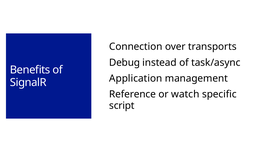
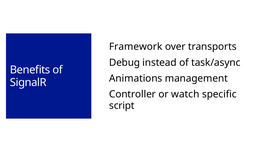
Connection: Connection -> Framework
Application: Application -> Animations
Reference: Reference -> Controller
